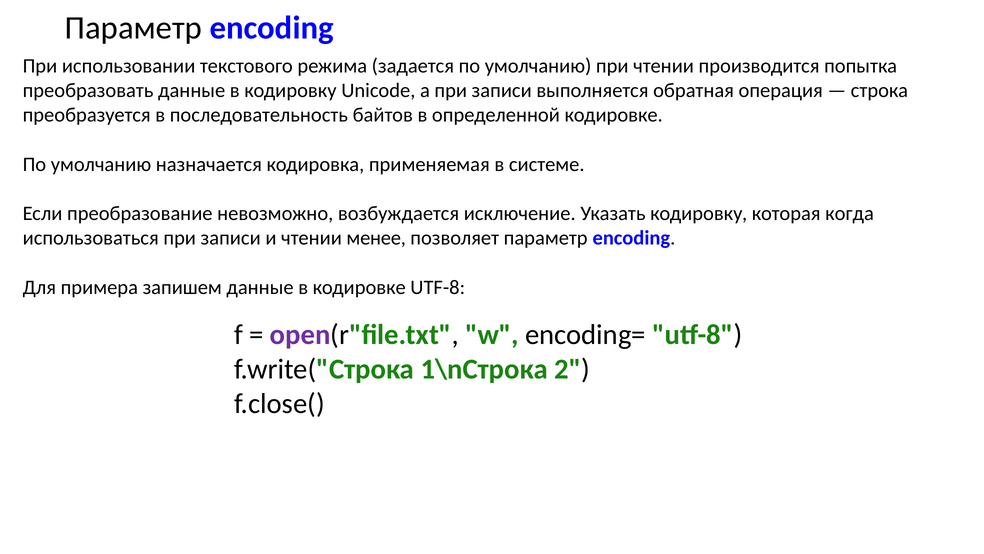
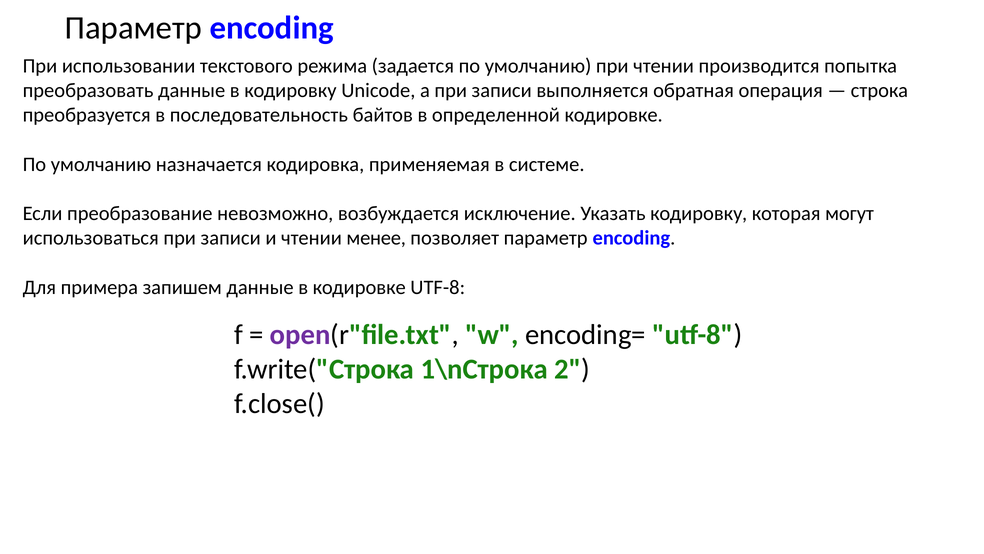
когда: когда -> могут
